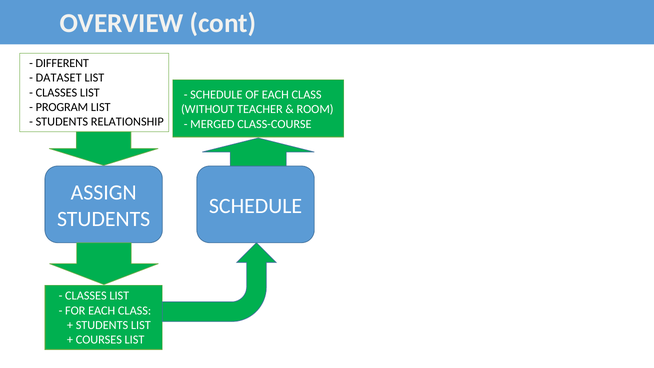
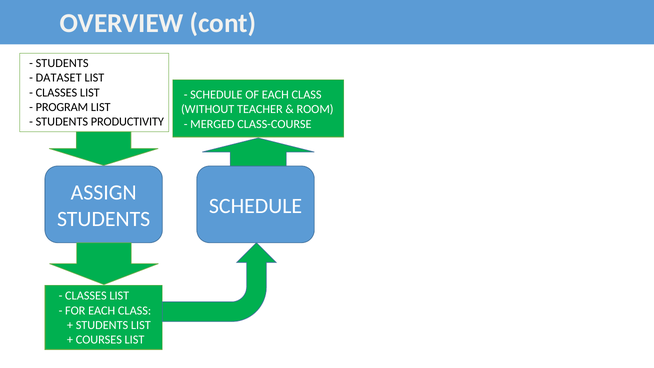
DIFFERENT at (62, 63): DIFFERENT -> STUDENTS
RELATIONSHIP: RELATIONSHIP -> PRODUCTIVITY
